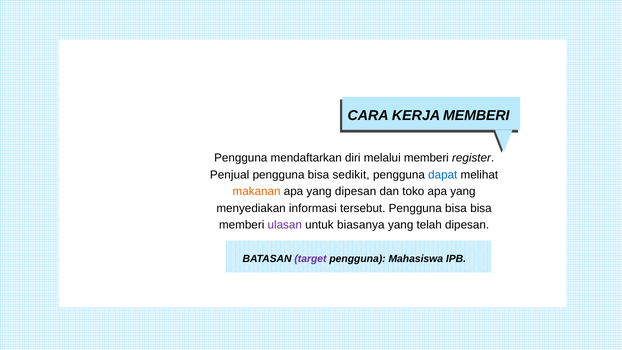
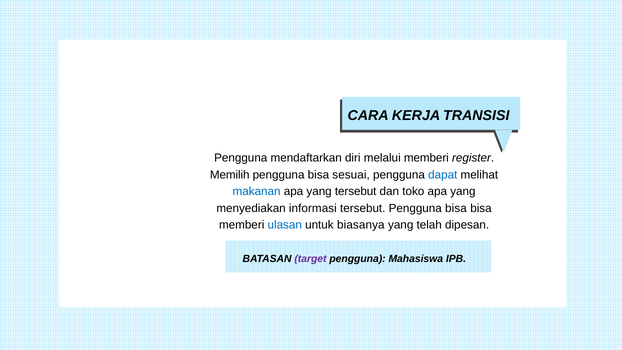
KERJA MEMBERI: MEMBERI -> TRANSISI
Penjual: Penjual -> Memilih
sedikit: sedikit -> sesuai
makanan colour: orange -> blue
yang dipesan: dipesan -> tersebut
ulasan colour: purple -> blue
